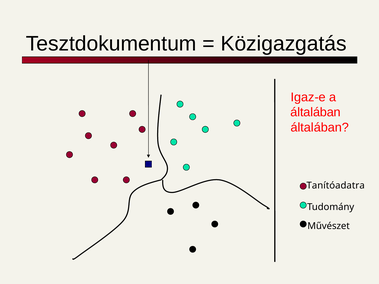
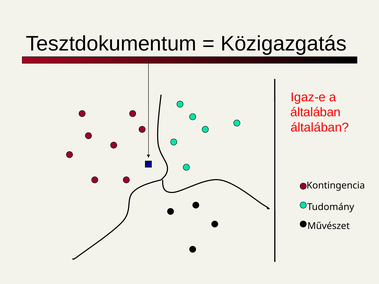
Tanítóadatra: Tanítóadatra -> Kontingencia
